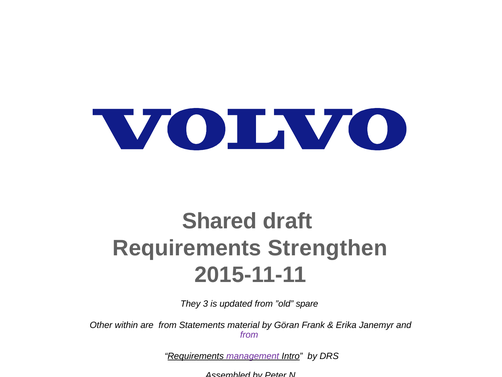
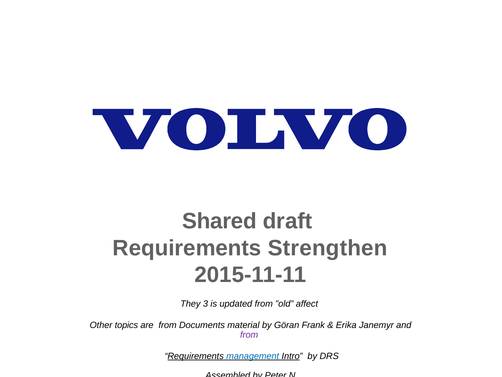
spare: spare -> affect
within: within -> topics
Statements: Statements -> Documents
management colour: purple -> blue
